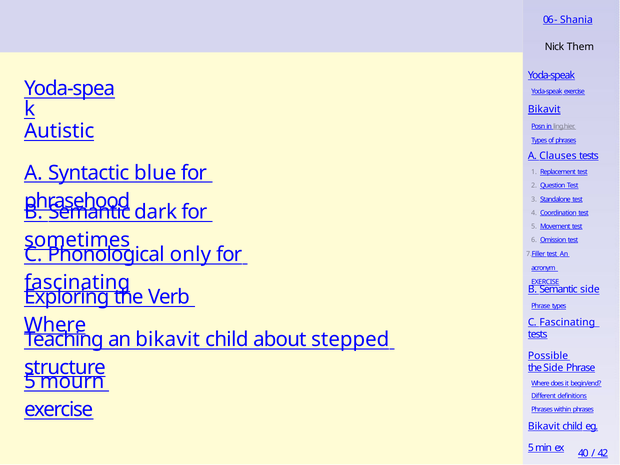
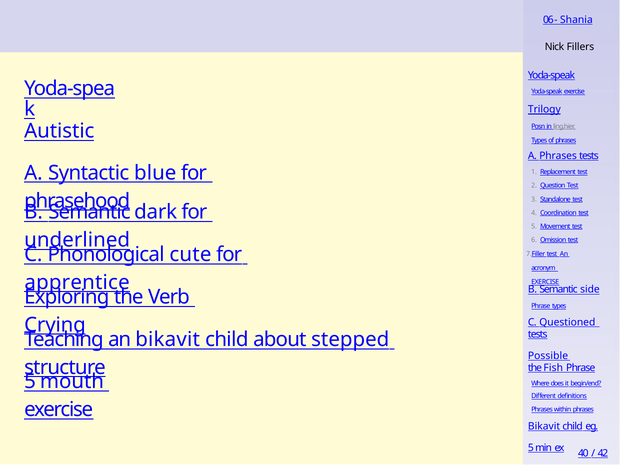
Them: Them -> Fillers
Bikavit at (544, 110): Bikavit -> Trilogy
A Clauses: Clauses -> Phrases
sometimes: sometimes -> underlined
only: only -> cute
fascinating at (77, 283): fascinating -> apprentice
Where at (55, 325): Where -> Crying
C Fascinating: Fascinating -> Questioned
the Side: Side -> Fish
mourn: mourn -> mouth
